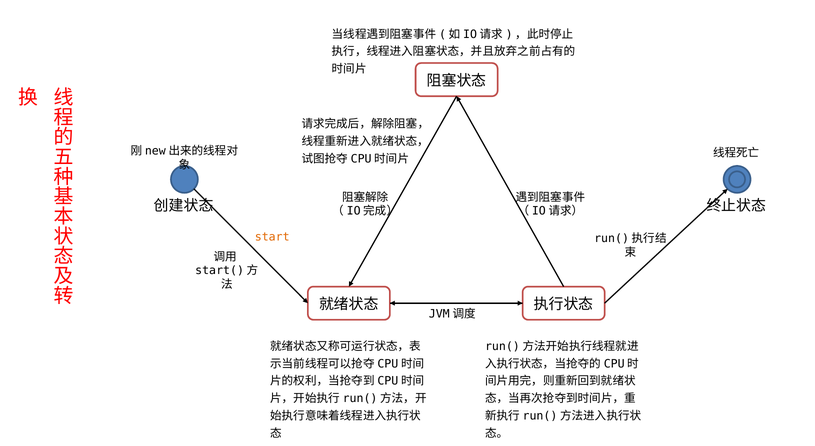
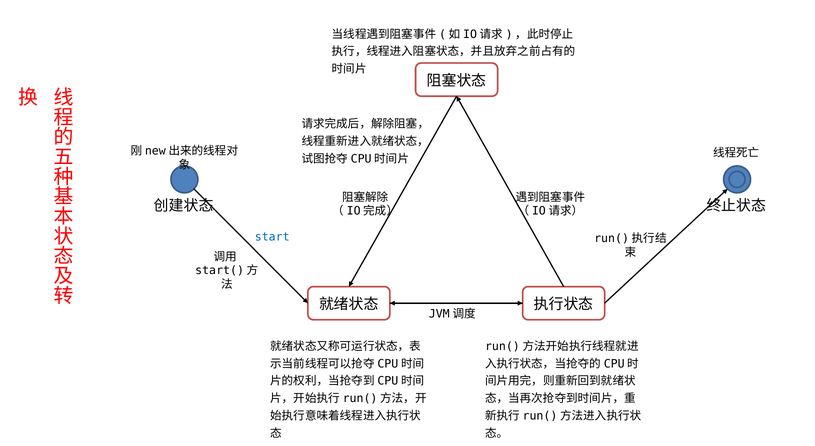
start colour: orange -> blue
